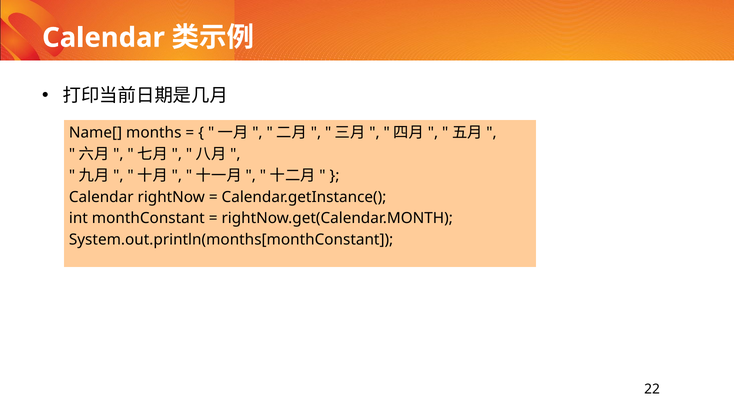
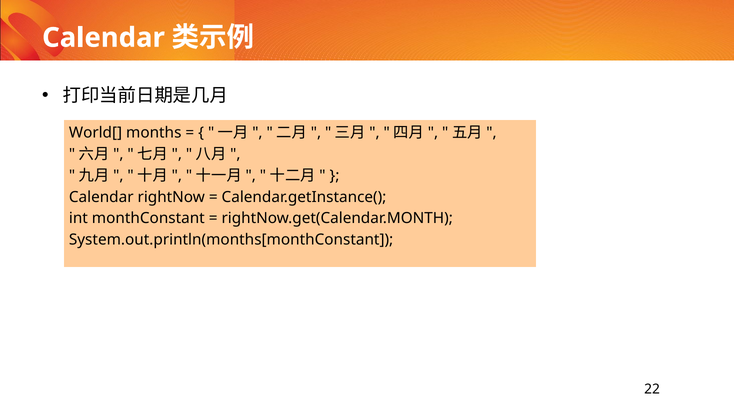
Name[: Name[ -> World[
